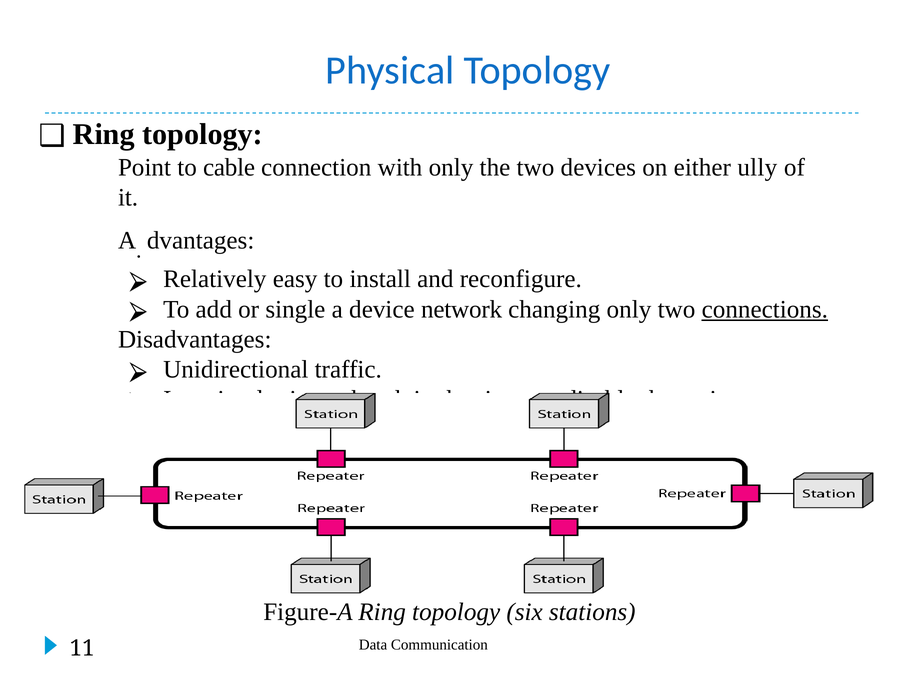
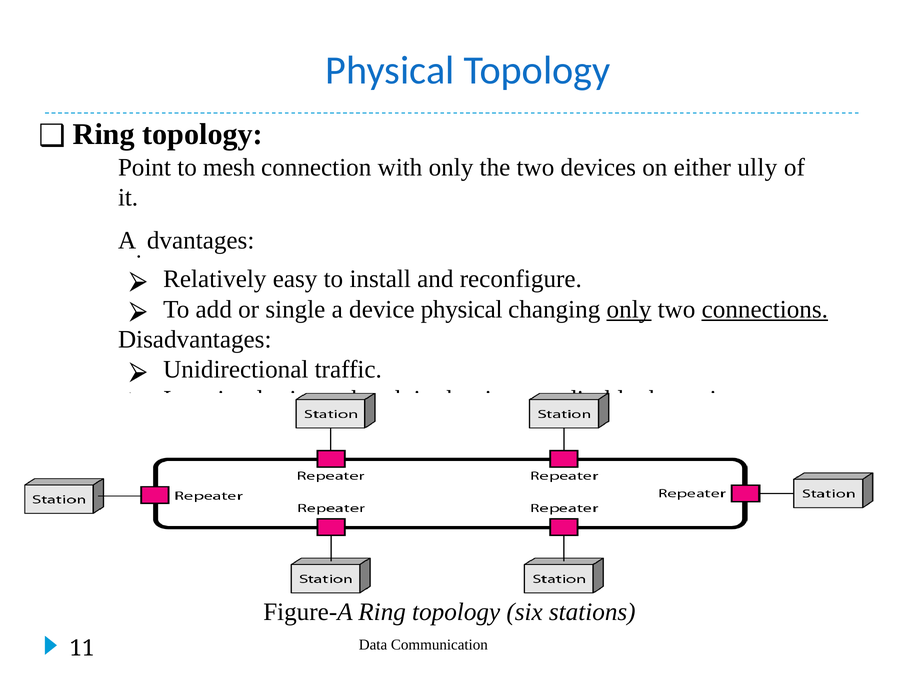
cable: cable -> mesh
device network: network -> physical
only at (629, 309) underline: none -> present
